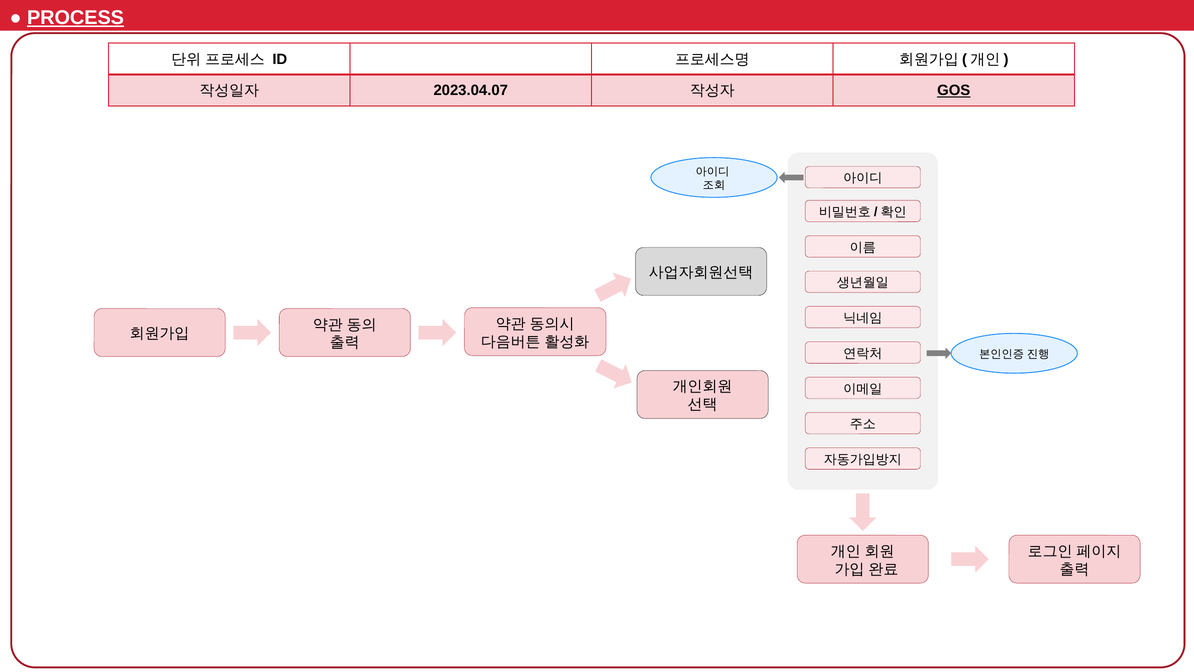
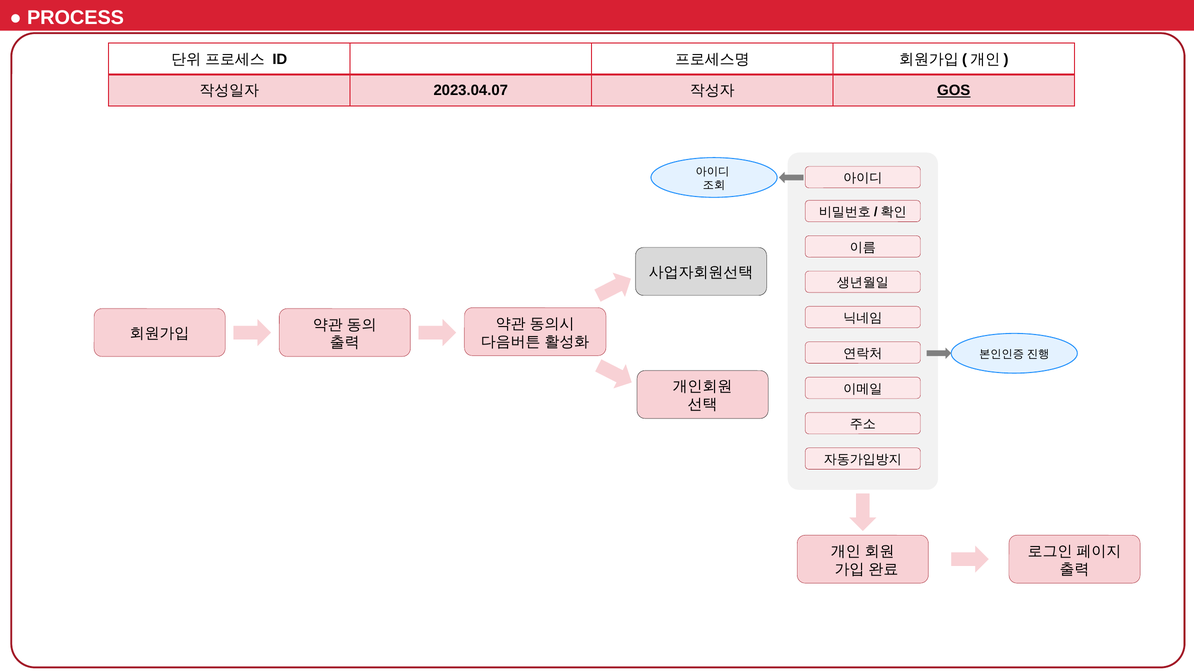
PROCESS underline: present -> none
